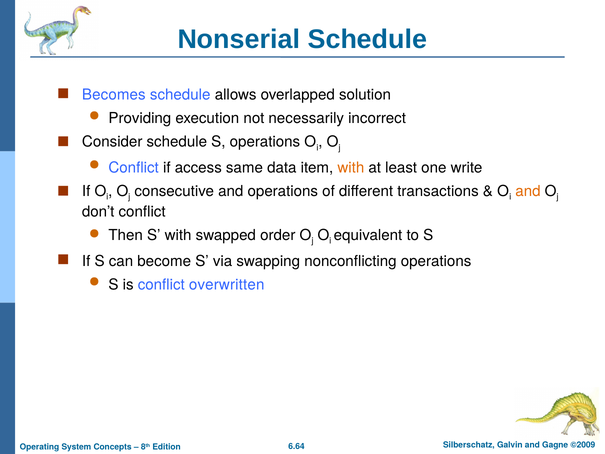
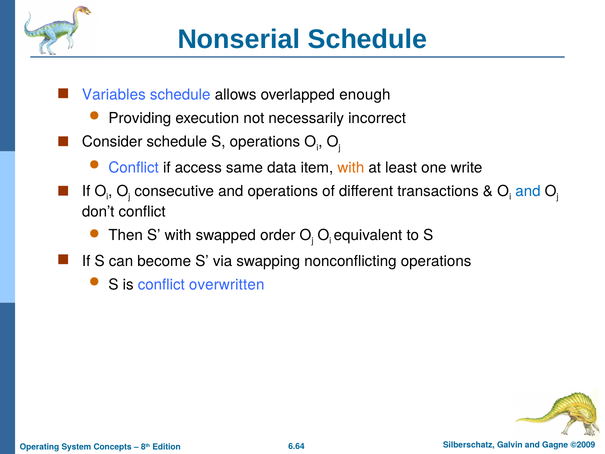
Becomes: Becomes -> Variables
solution: solution -> enough
and at (528, 191) colour: orange -> blue
